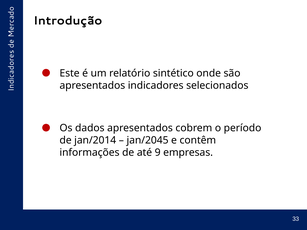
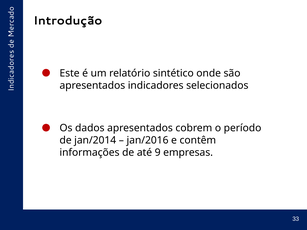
jan/2045: jan/2045 -> jan/2016
